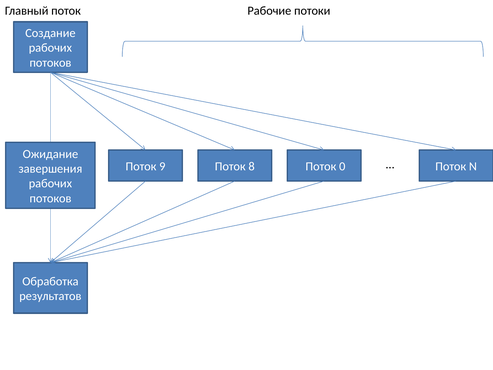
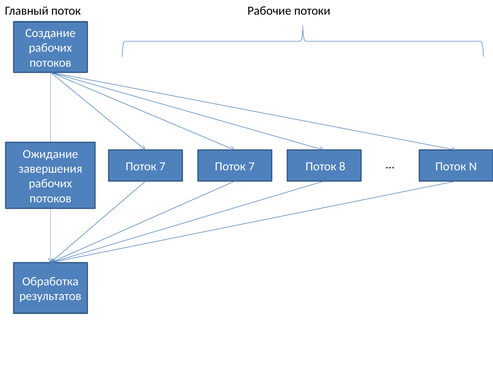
9 at (162, 166): 9 -> 7
8 at (252, 166): 8 -> 7
0: 0 -> 8
